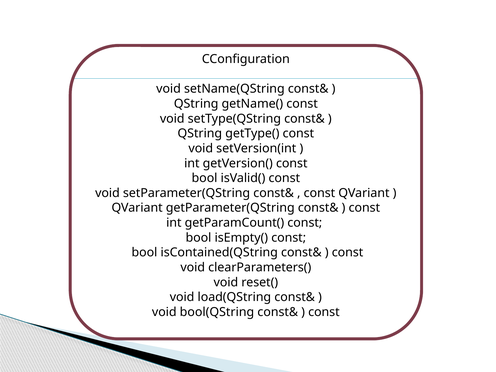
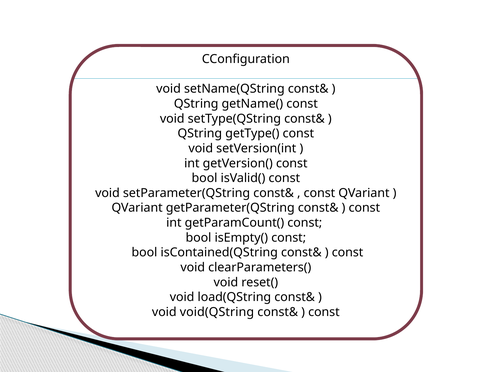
bool(QString: bool(QString -> void(QString
